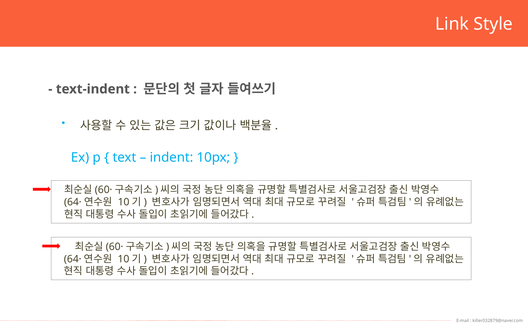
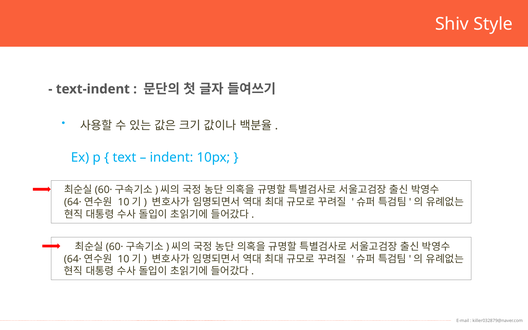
Link: Link -> Shiv
